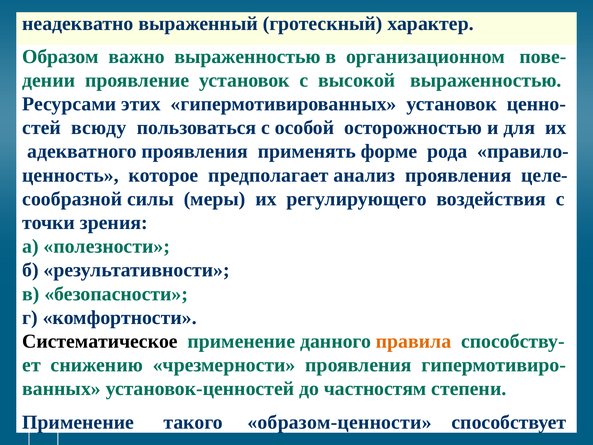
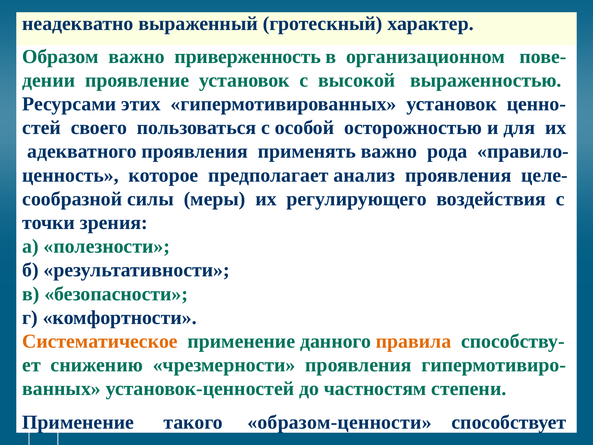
важно выраженностью: выраженностью -> приверженность
всюду: всюду -> своего
применять форме: форме -> важно
Систематическое colour: black -> orange
